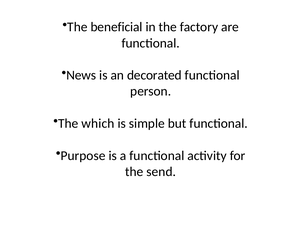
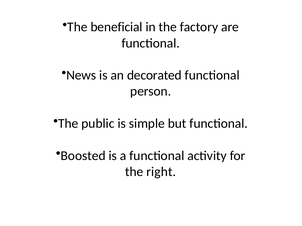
which: which -> public
Purpose: Purpose -> Boosted
send: send -> right
